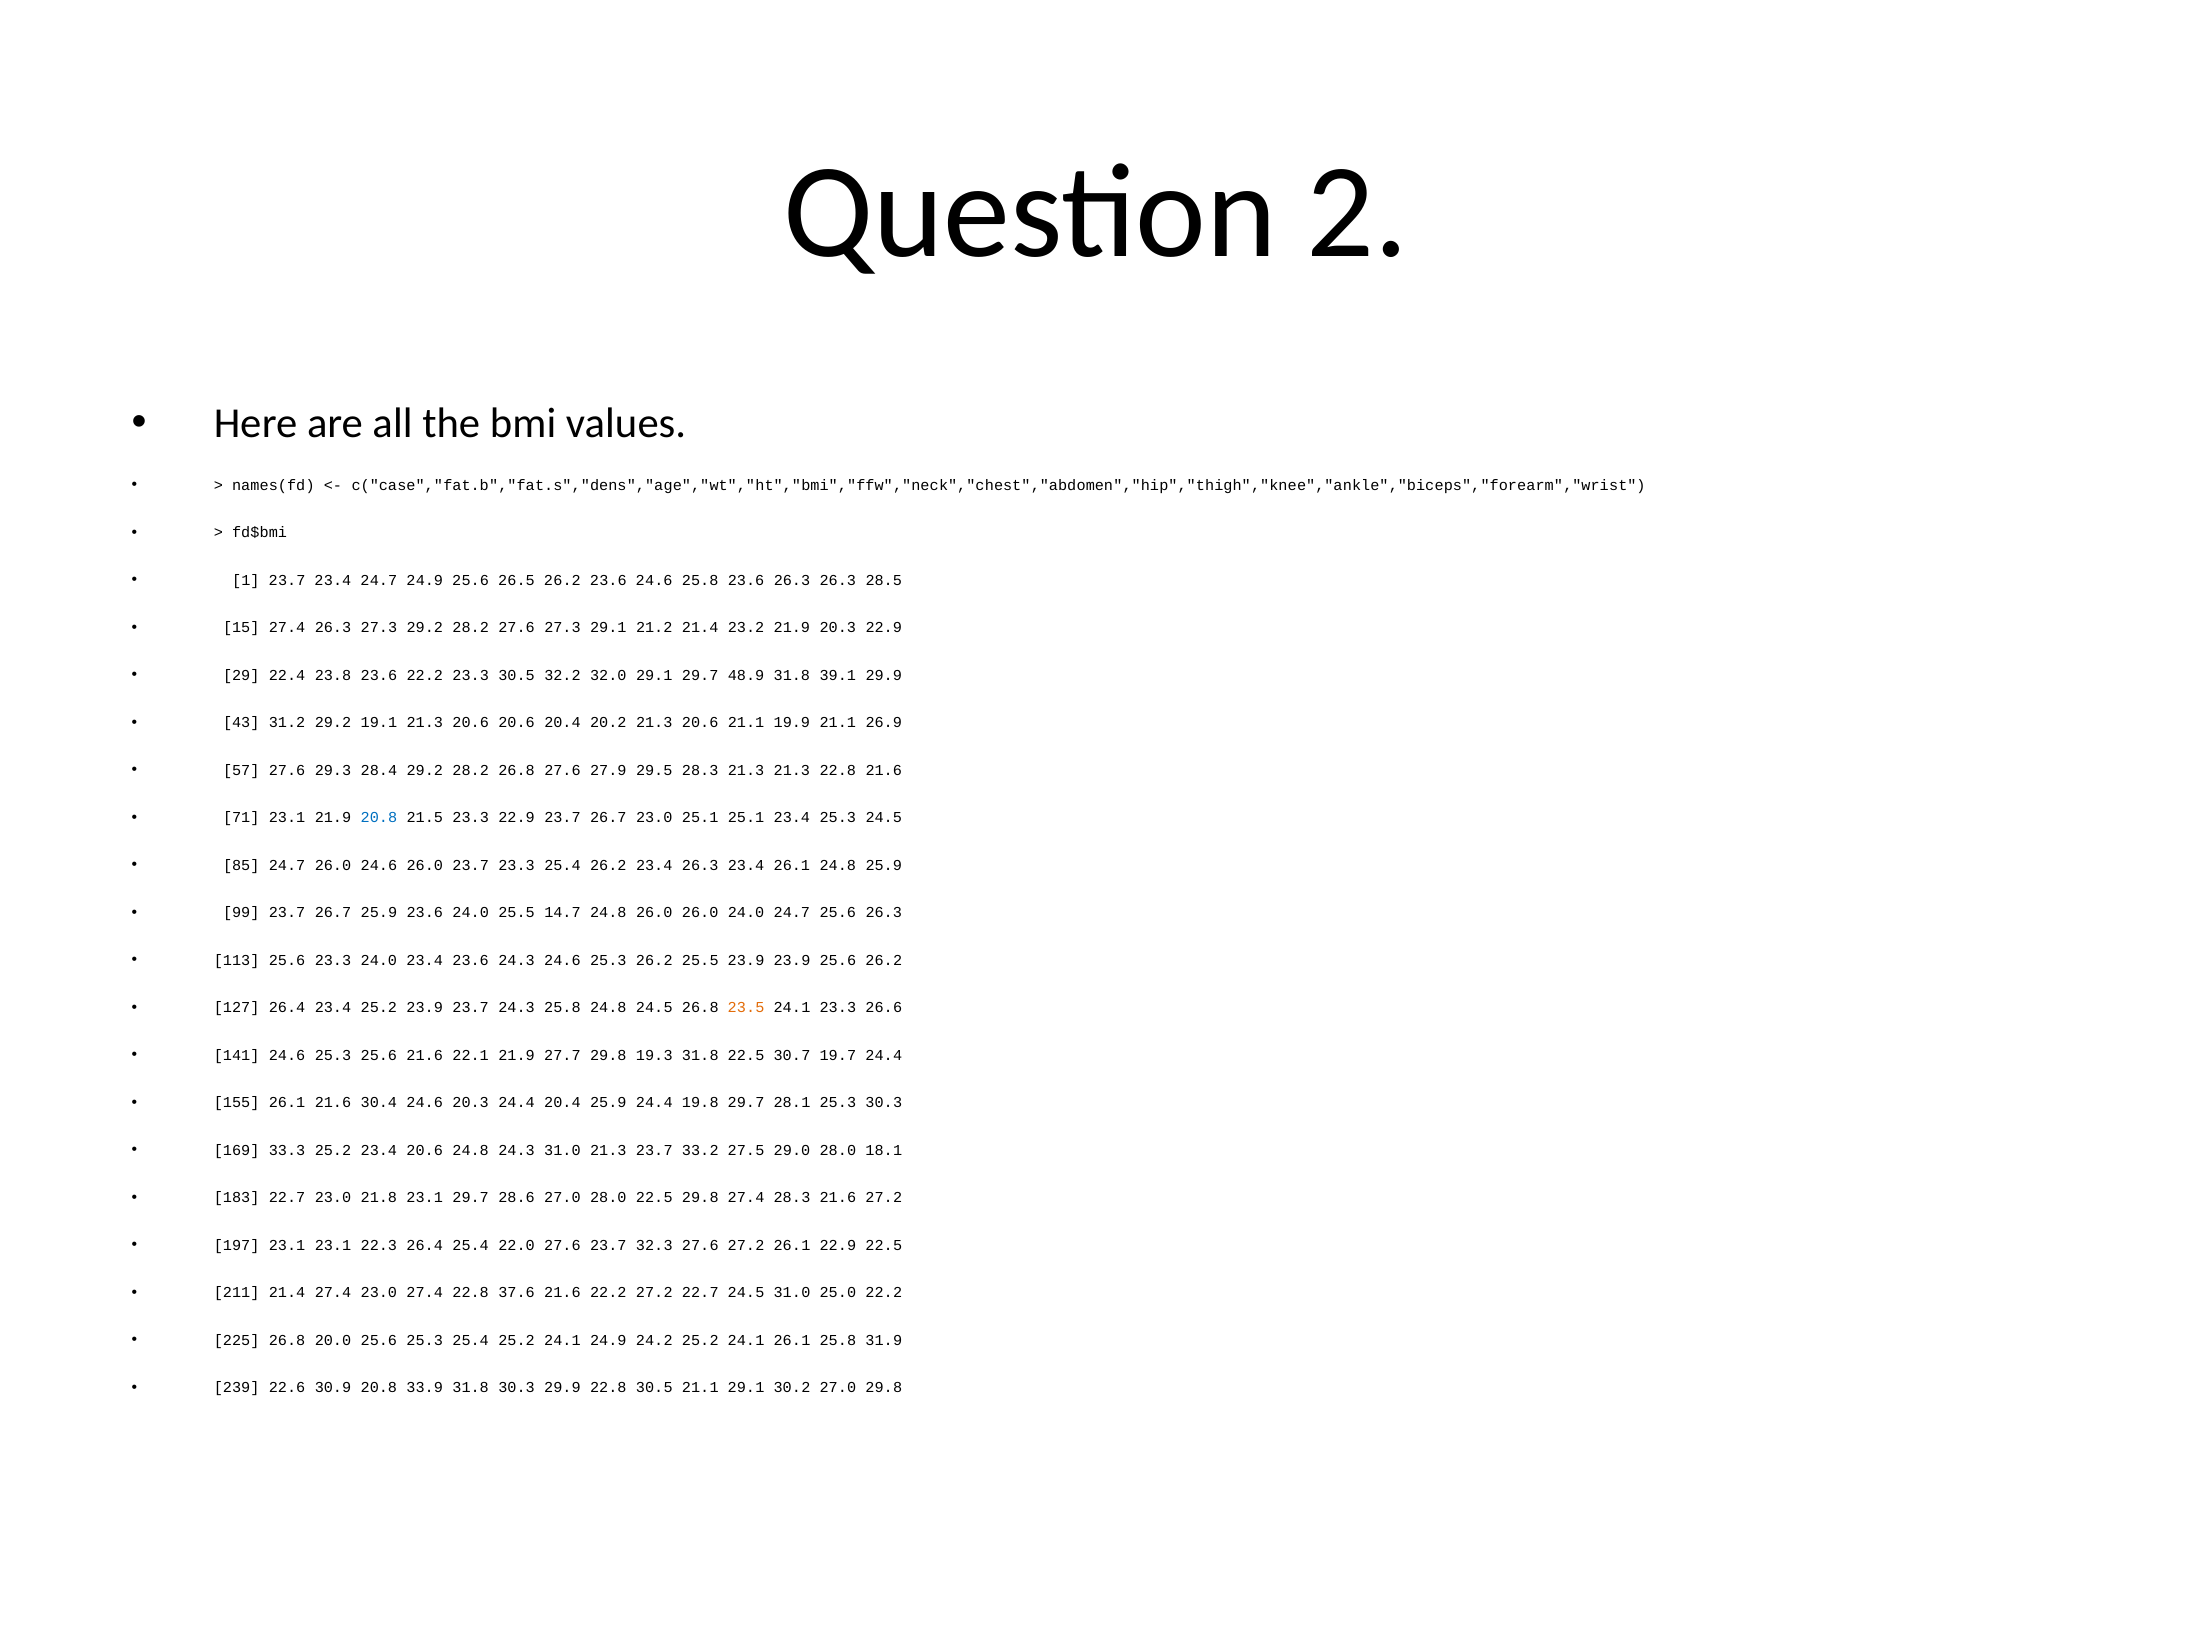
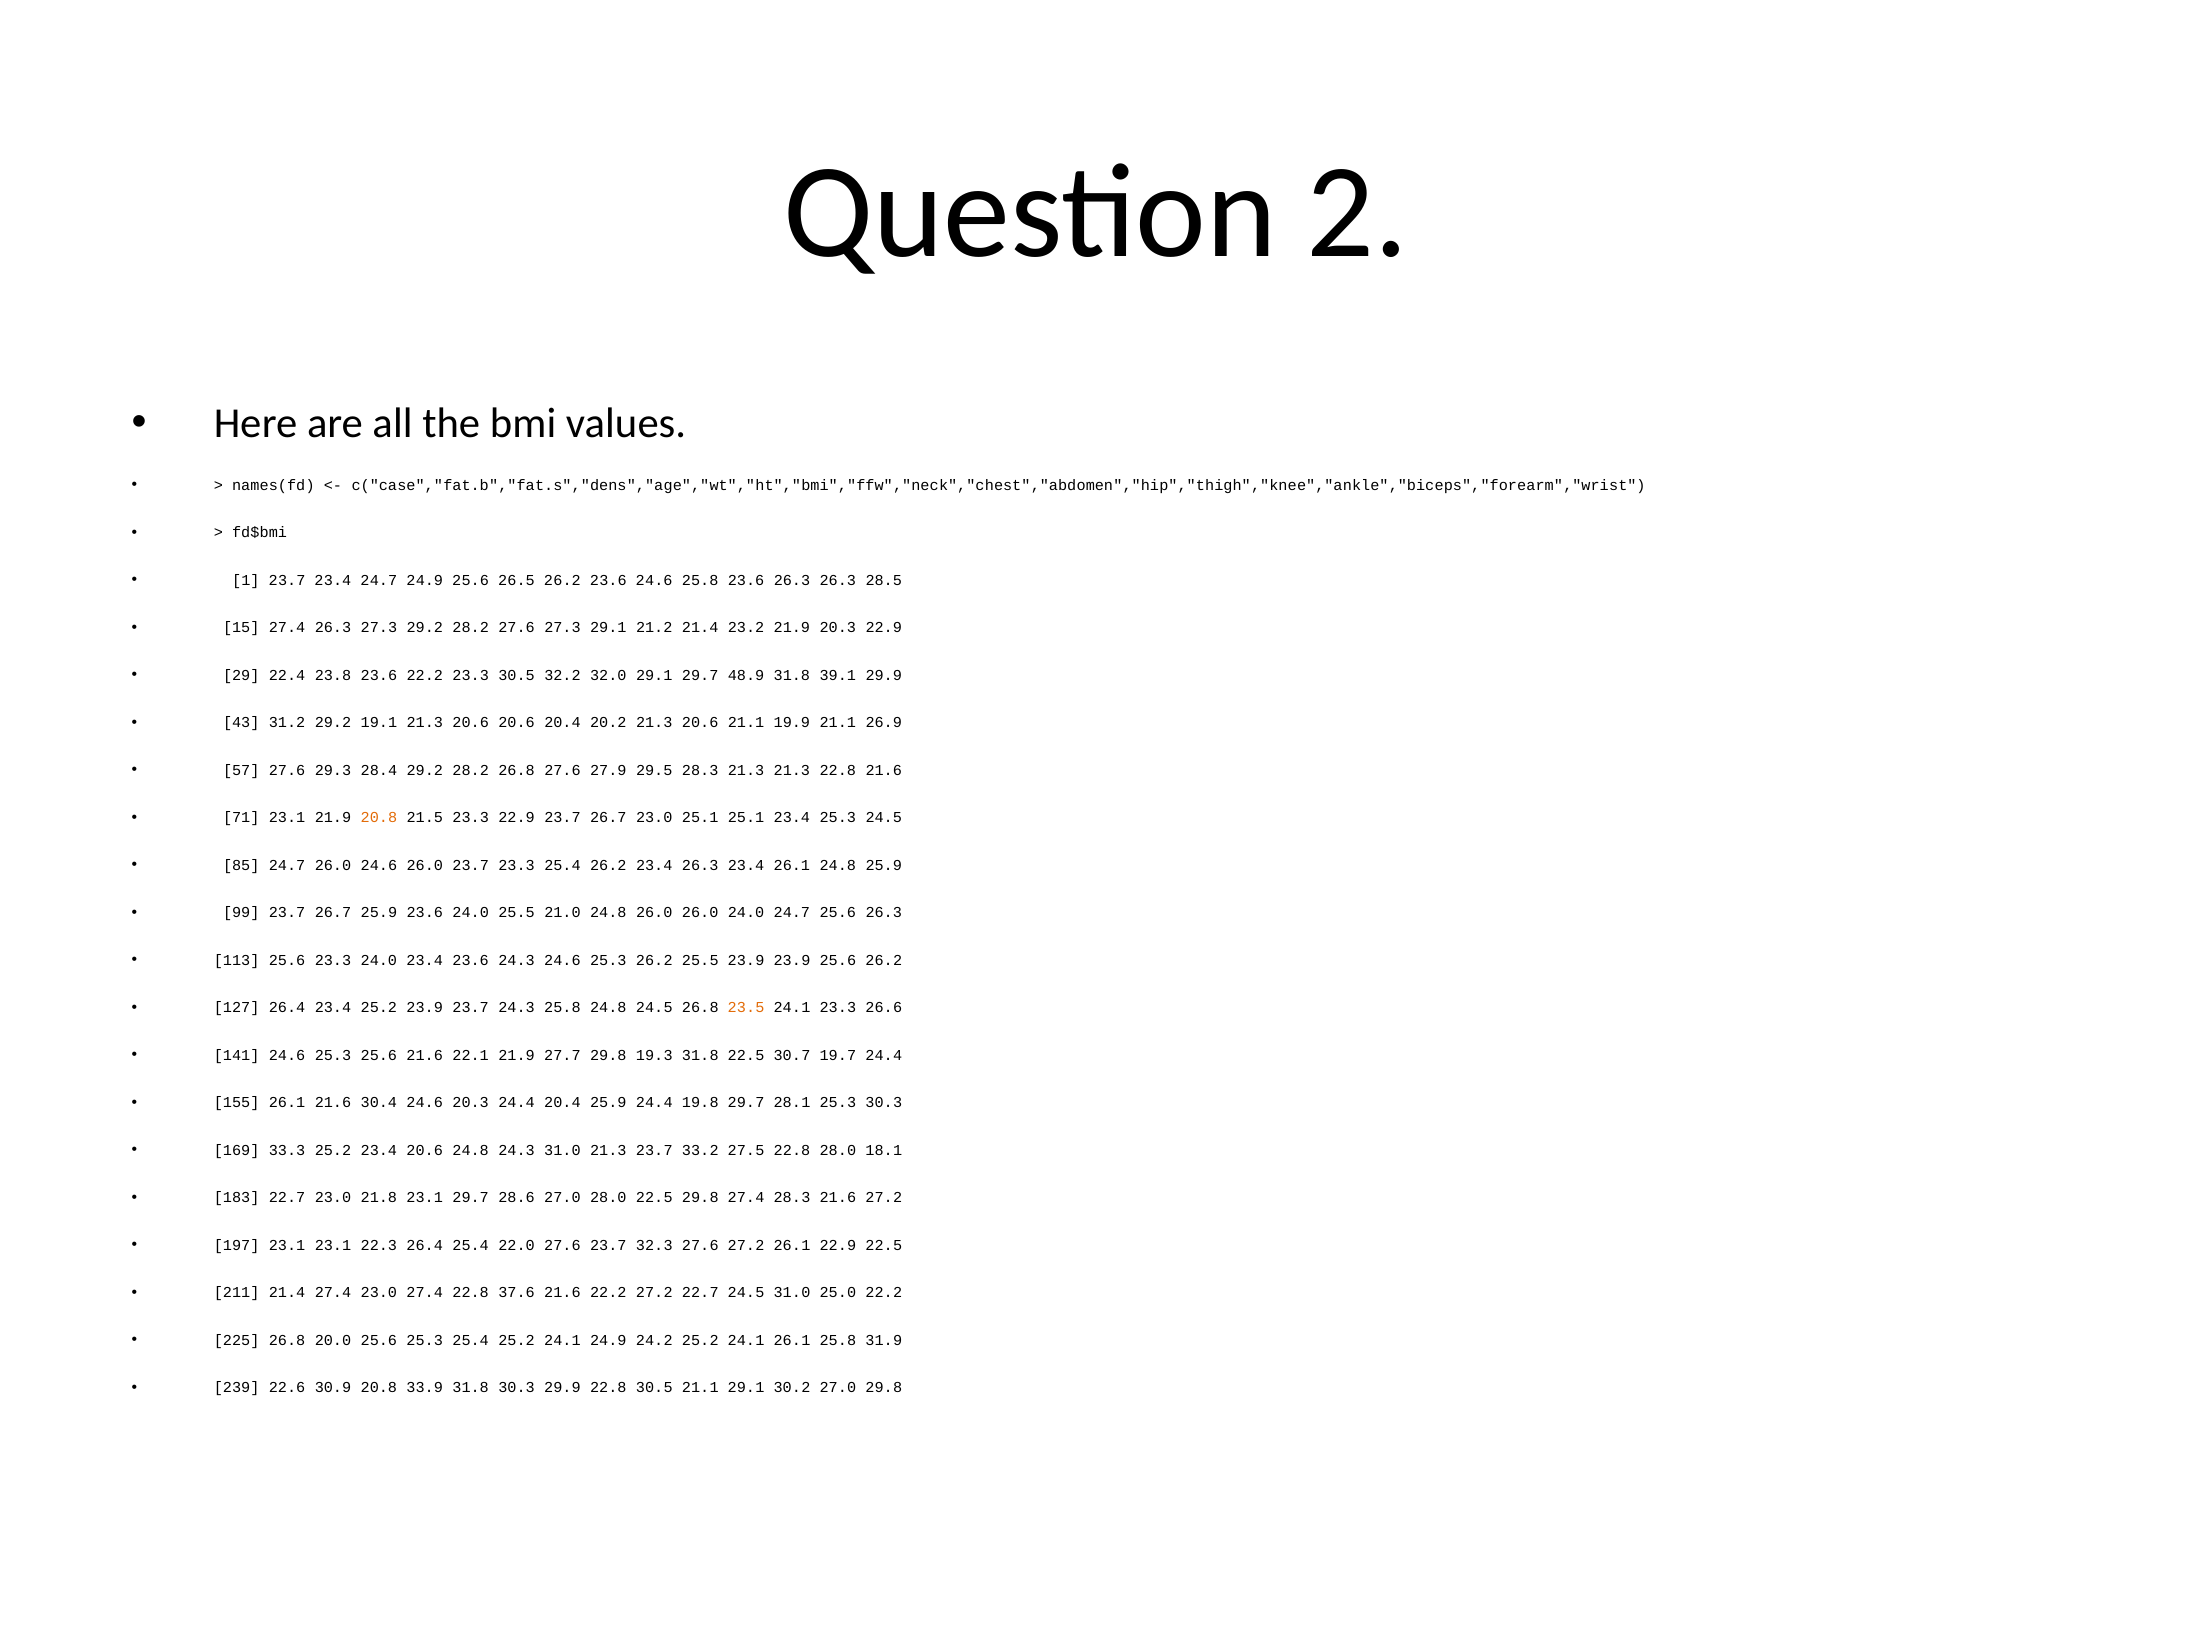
20.8 at (379, 818) colour: blue -> orange
14.7: 14.7 -> 21.0
27.5 29.0: 29.0 -> 22.8
